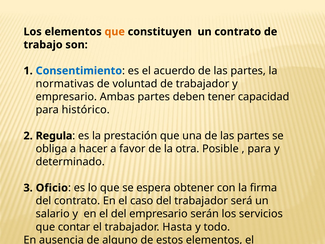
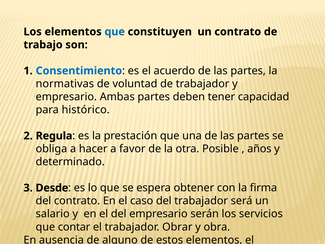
que at (115, 32) colour: orange -> blue
para at (259, 149): para -> años
Oficio: Oficio -> Desde
Hasta: Hasta -> Obrar
todo: todo -> obra
